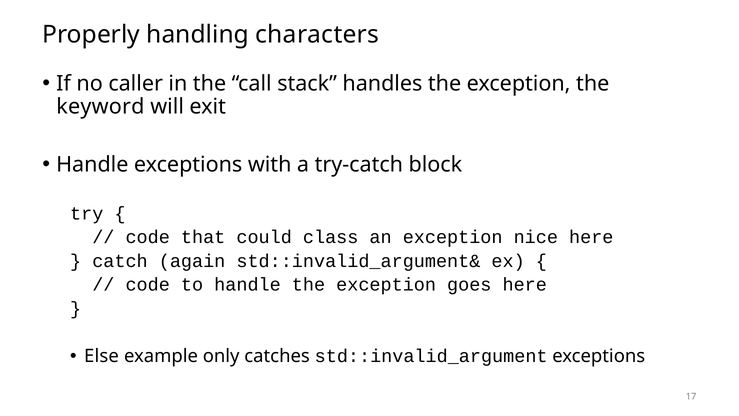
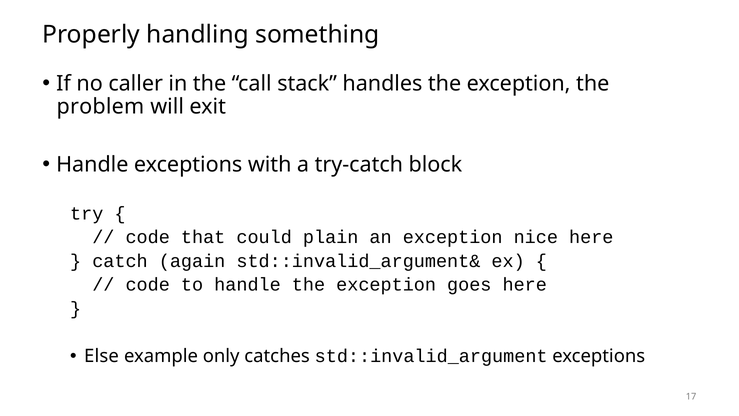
characters: characters -> something
keyword: keyword -> problem
class: class -> plain
